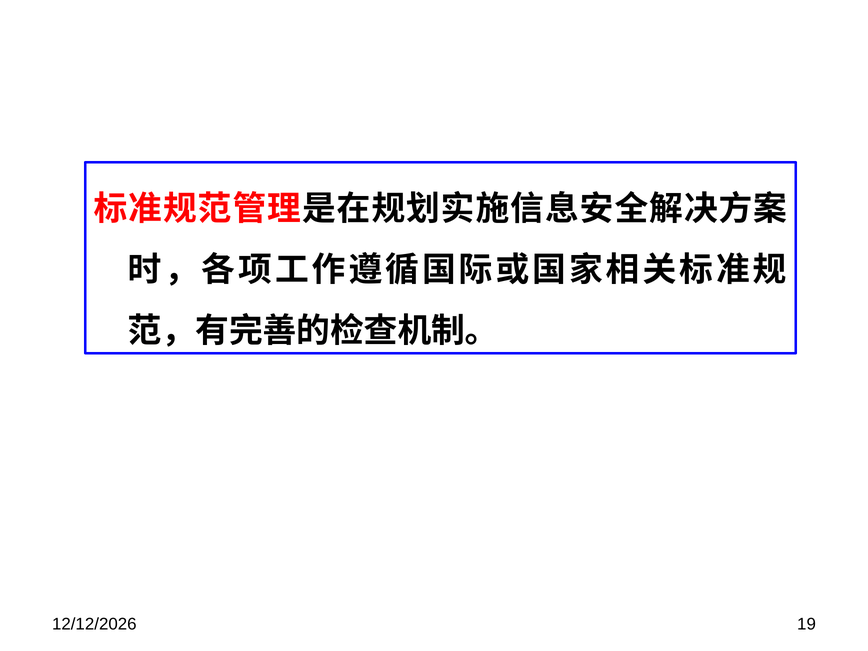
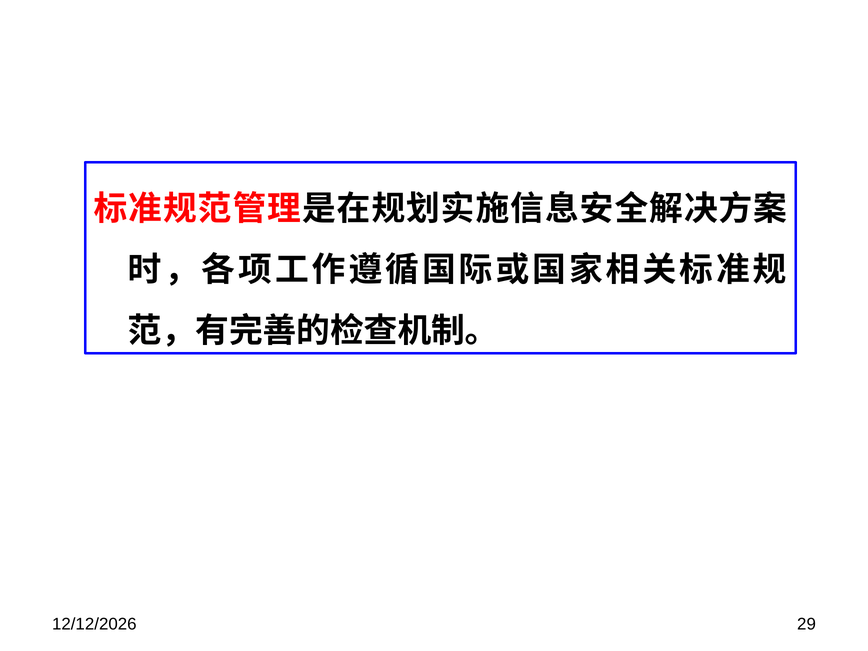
19: 19 -> 29
